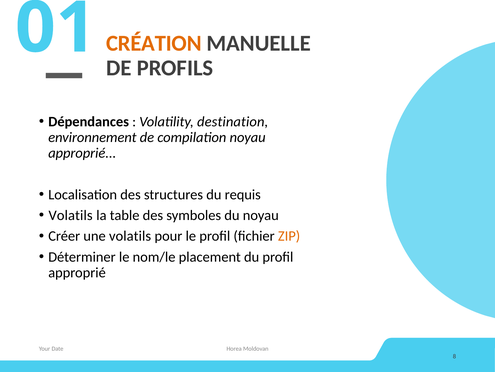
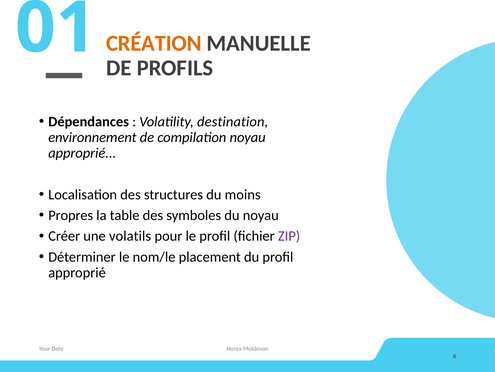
requis: requis -> moins
Volatils at (71, 215): Volatils -> Propres
ZIP colour: orange -> purple
